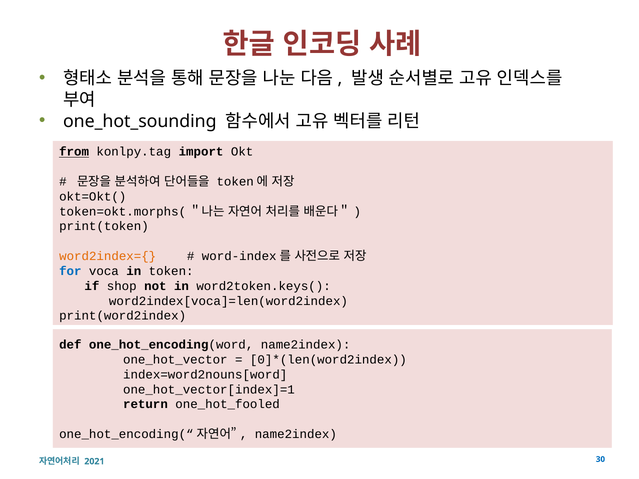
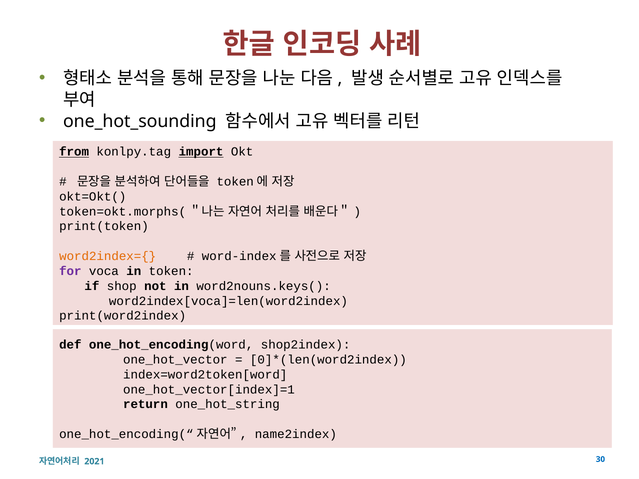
import underline: none -> present
for colour: blue -> purple
word2token.keys(: word2token.keys( -> word2nouns.keys(
one_hot_encoding(word name2index: name2index -> shop2index
index=word2nouns[word: index=word2nouns[word -> index=word2token[word
one_hot_fooled: one_hot_fooled -> one_hot_string
